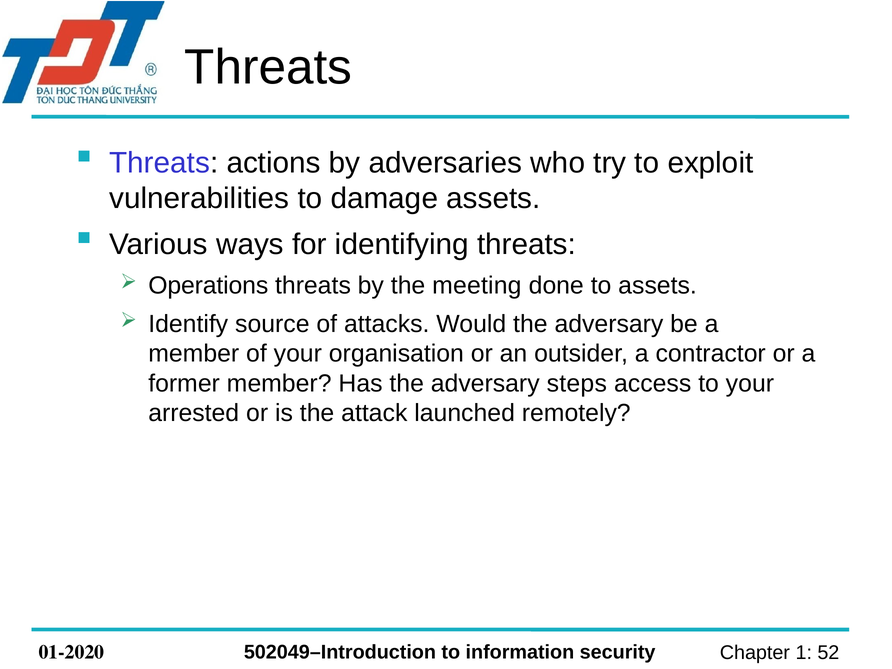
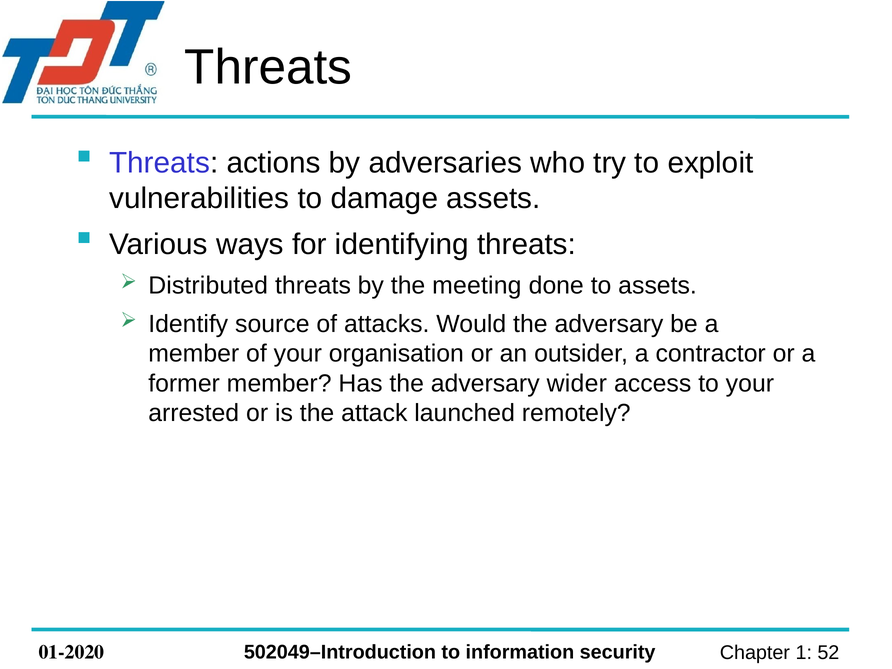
Operations: Operations -> Distributed
steps: steps -> wider
